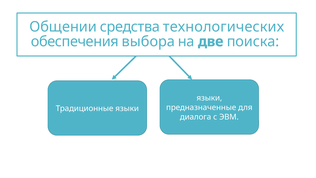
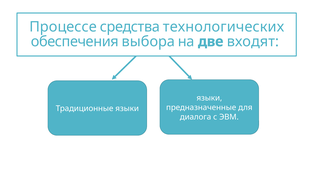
Общении: Общении -> Процессе
поиска: поиска -> входят
